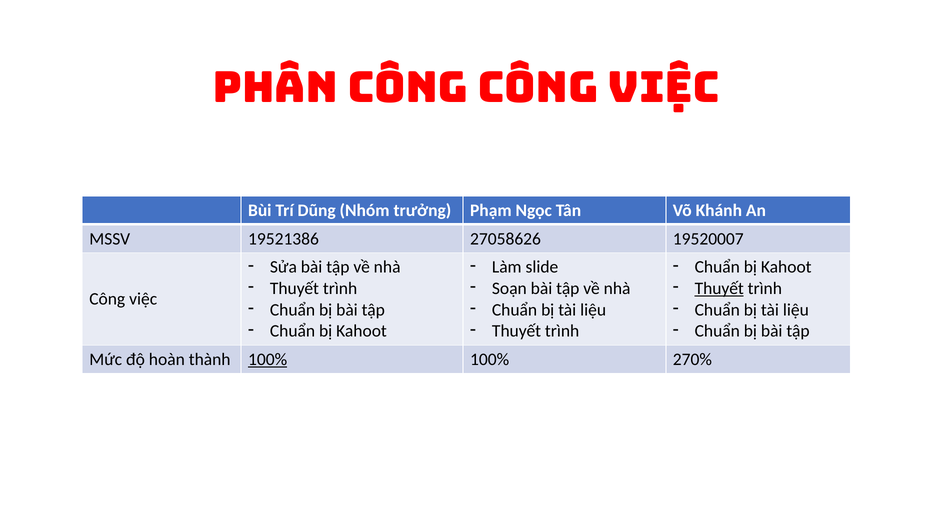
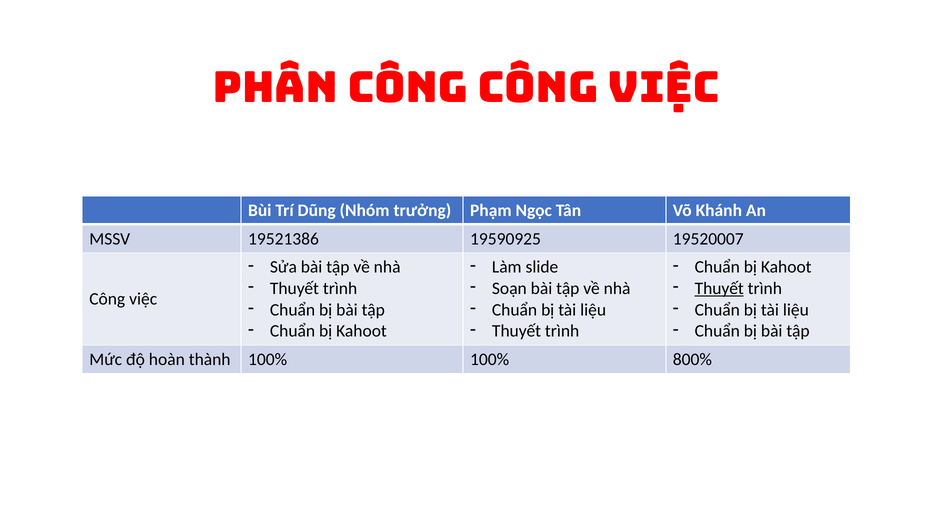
27058626: 27058626 -> 19590925
100% at (268, 359) underline: present -> none
270%: 270% -> 800%
